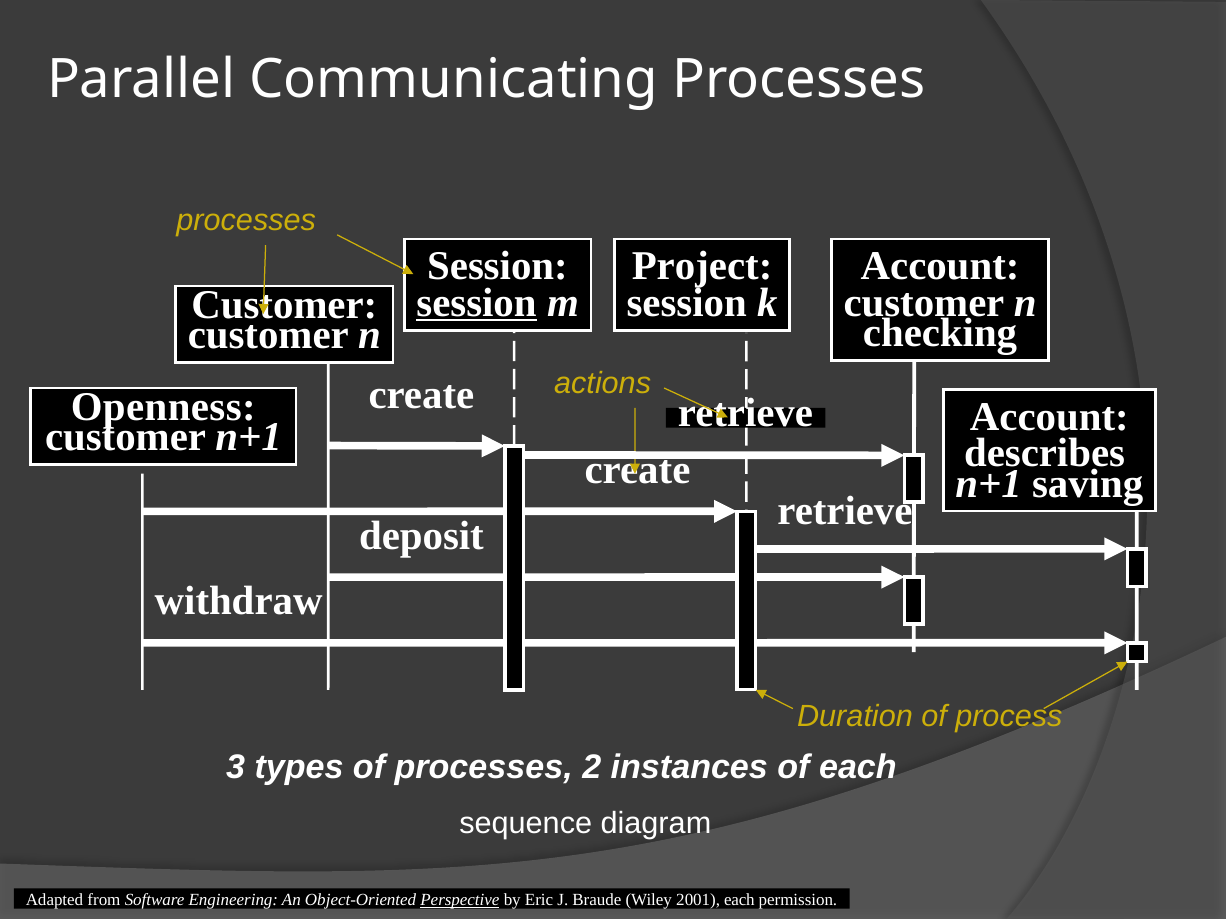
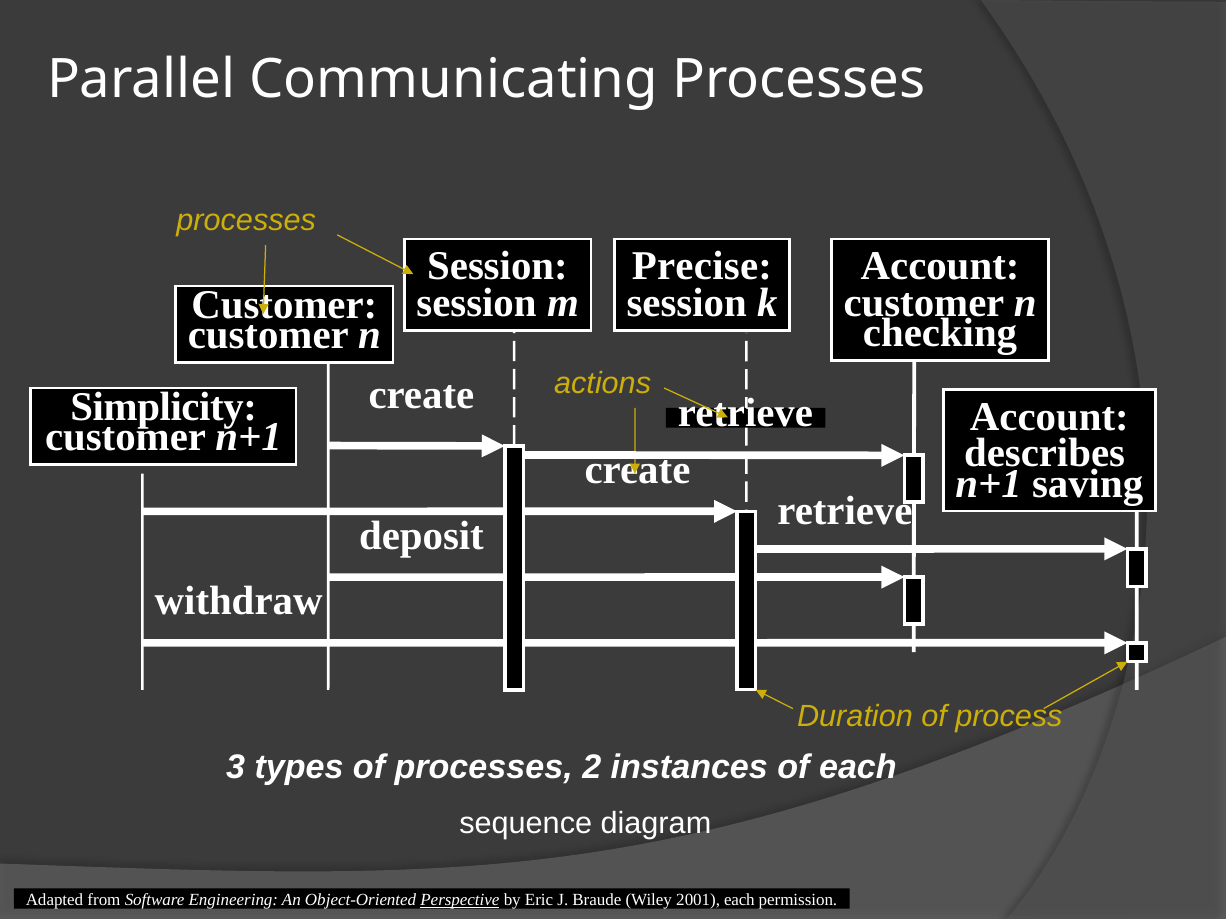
Project: Project -> Precise
session at (477, 303) underline: present -> none
Openness: Openness -> Simplicity
